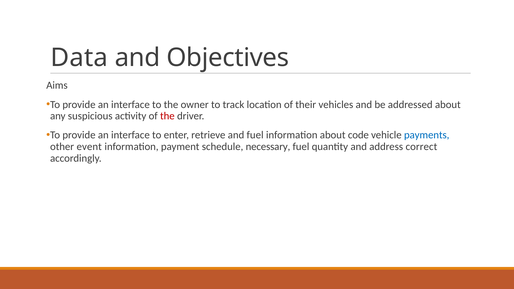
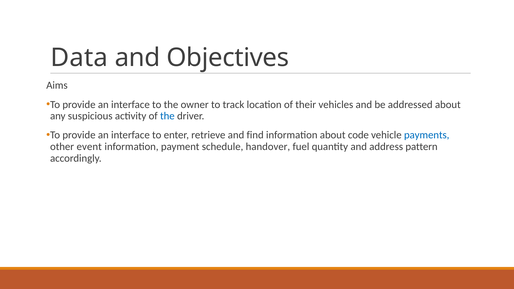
the at (167, 116) colour: red -> blue
and fuel: fuel -> find
necessary: necessary -> handover
correct: correct -> pattern
